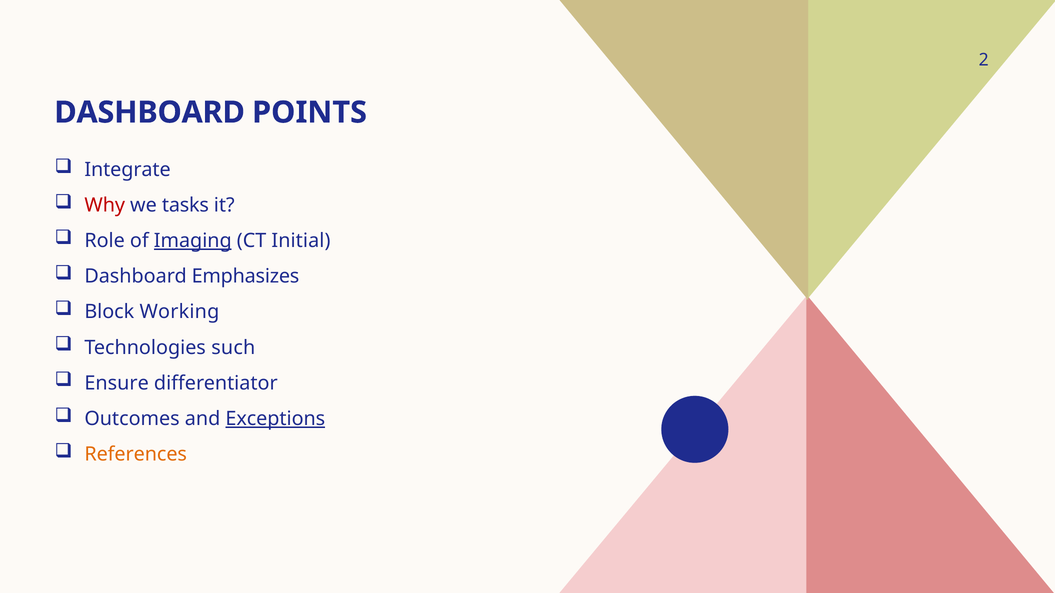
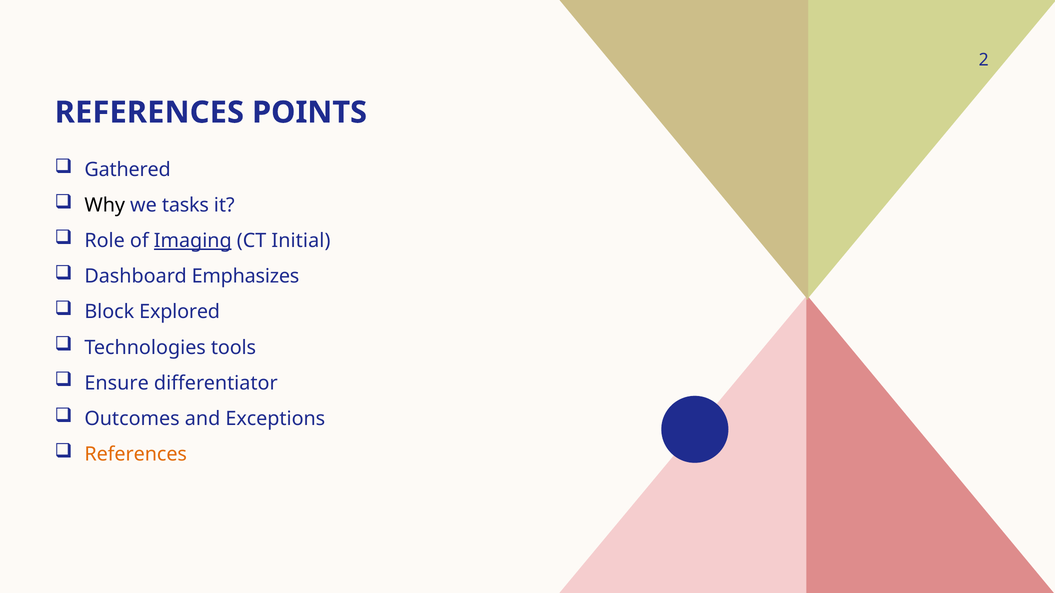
DASHBOARD at (150, 113): DASHBOARD -> REFERENCES
Integrate: Integrate -> Gathered
Why colour: red -> black
Working: Working -> Explored
such: such -> tools
Exceptions underline: present -> none
